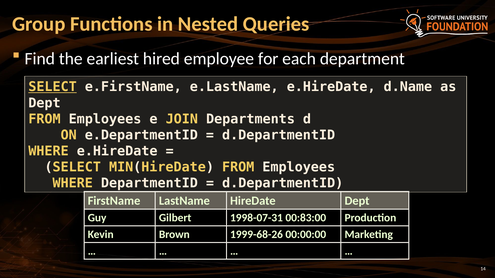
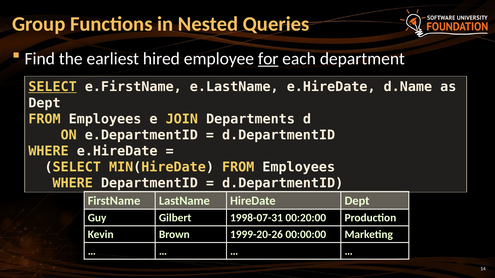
for underline: none -> present
00:83:00: 00:83:00 -> 00:20:00
1999-68-26: 1999-68-26 -> 1999-20-26
